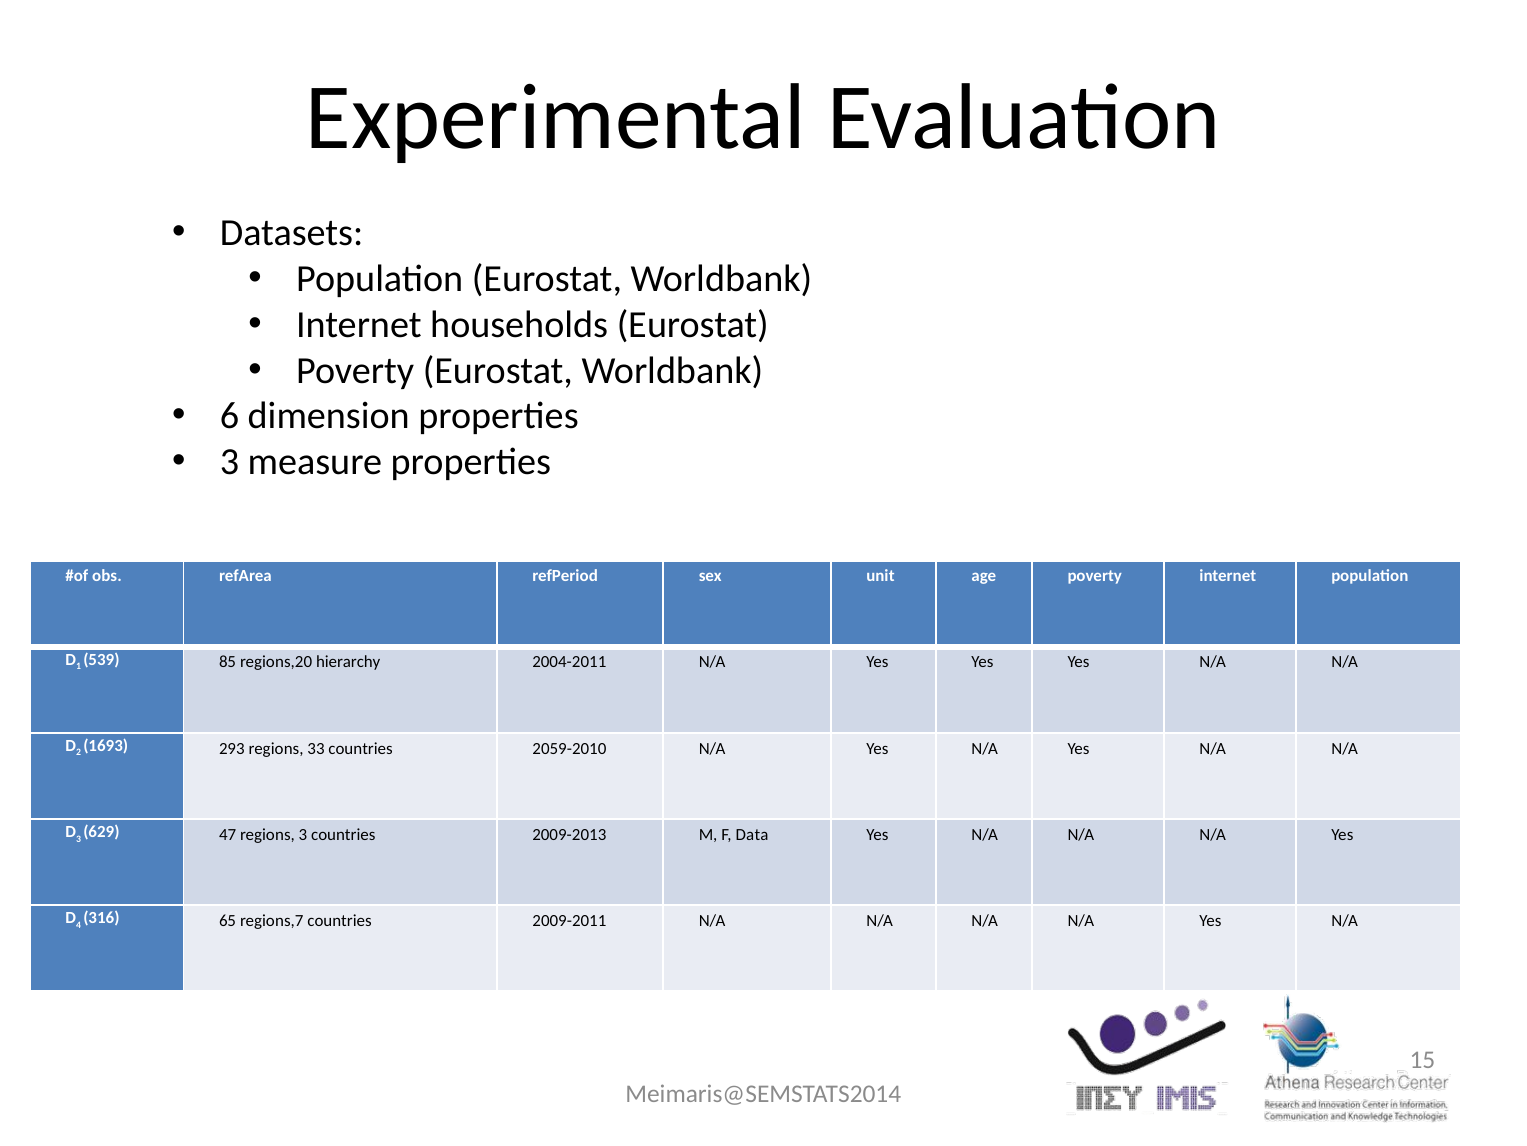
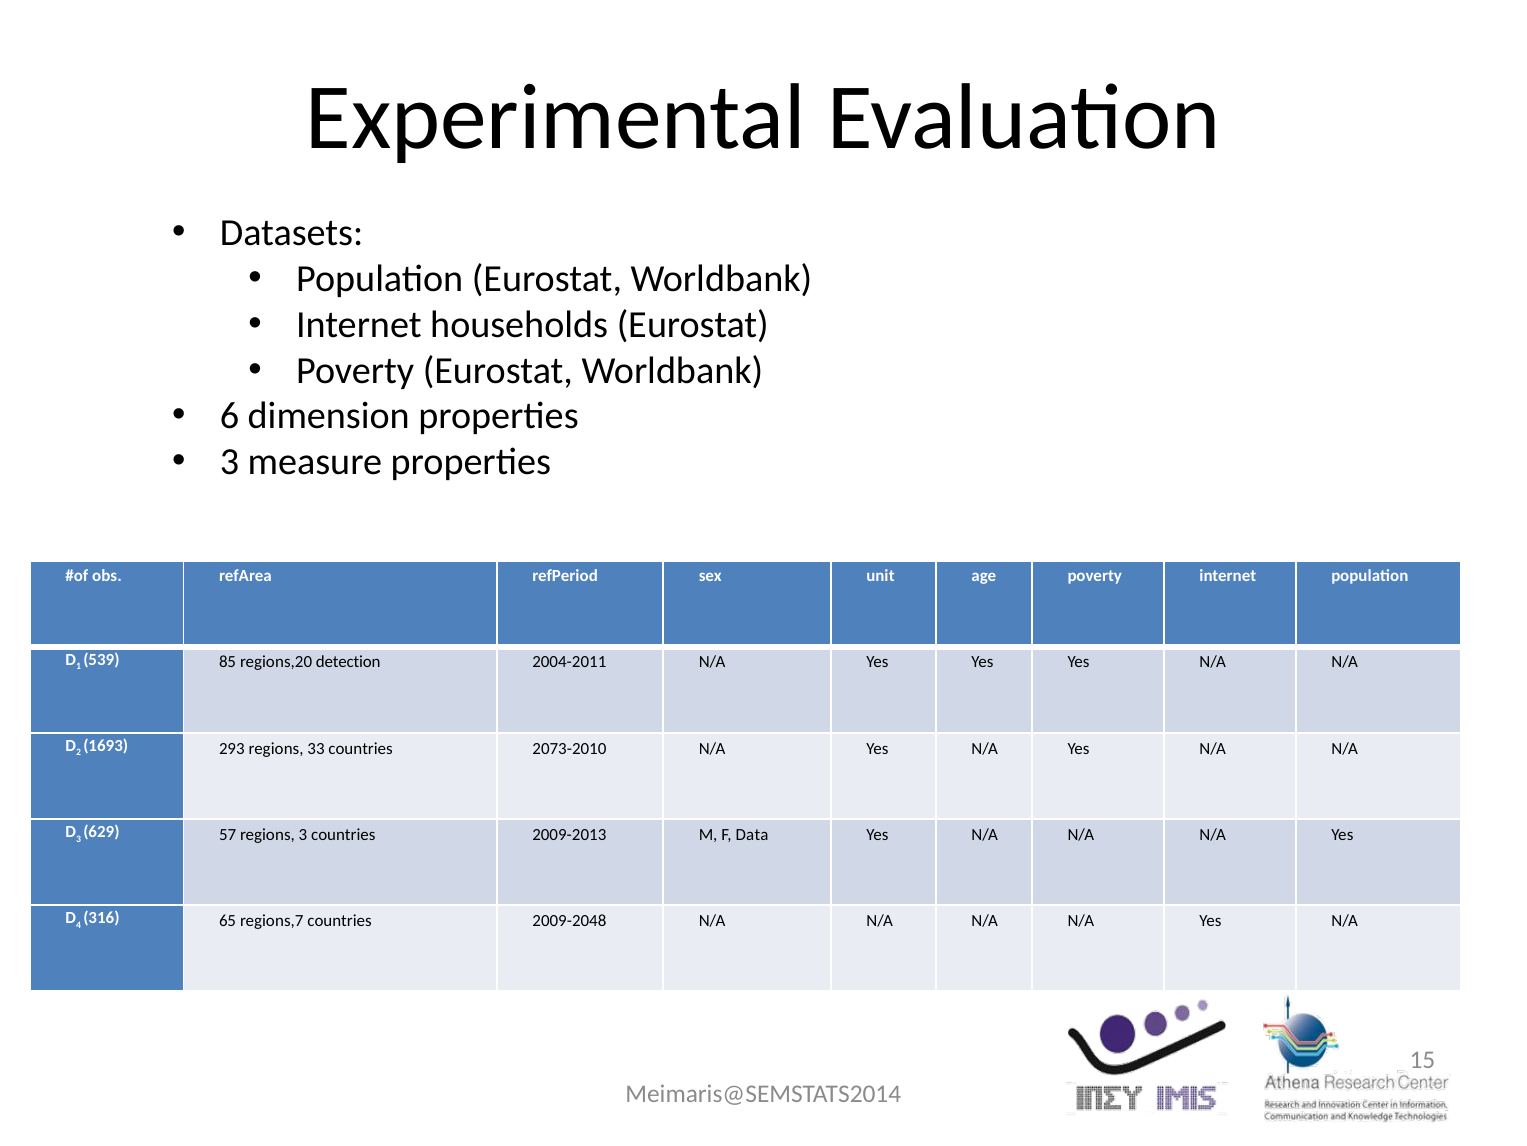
hierarchy: hierarchy -> detection
2059-2010: 2059-2010 -> 2073-2010
47: 47 -> 57
2009-2011: 2009-2011 -> 2009-2048
